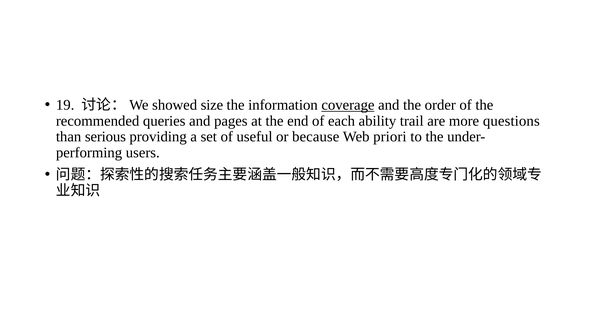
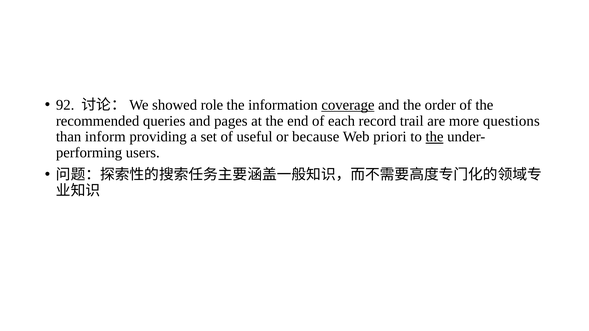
19: 19 -> 92
size: size -> role
ability: ability -> record
serious: serious -> inform
the at (435, 137) underline: none -> present
